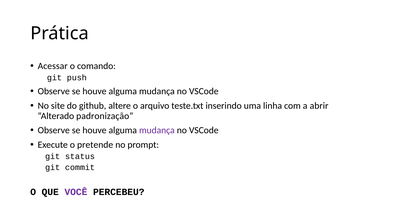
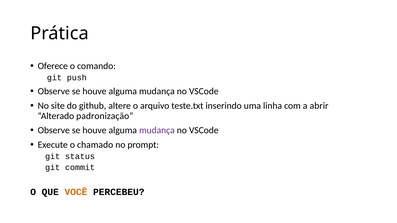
Acessar: Acessar -> Oferece
pretende: pretende -> chamado
VOCÊ colour: purple -> orange
